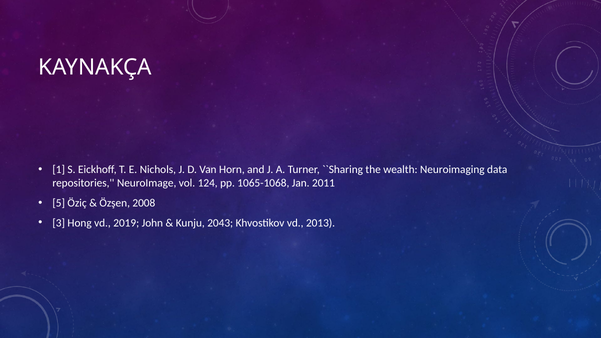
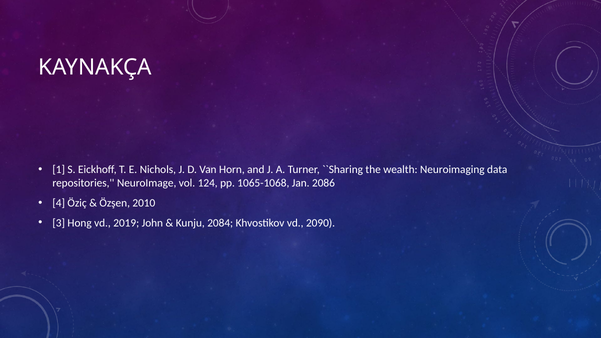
2011: 2011 -> 2086
5: 5 -> 4
2008: 2008 -> 2010
2043: 2043 -> 2084
2013: 2013 -> 2090
